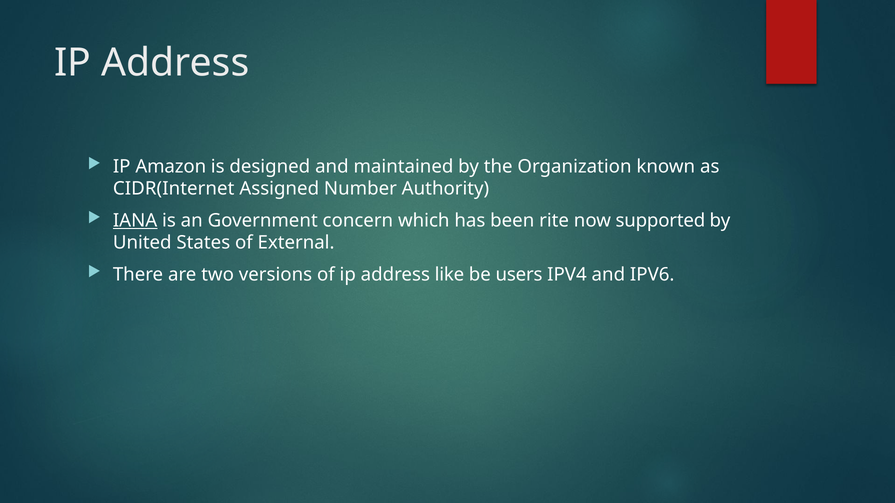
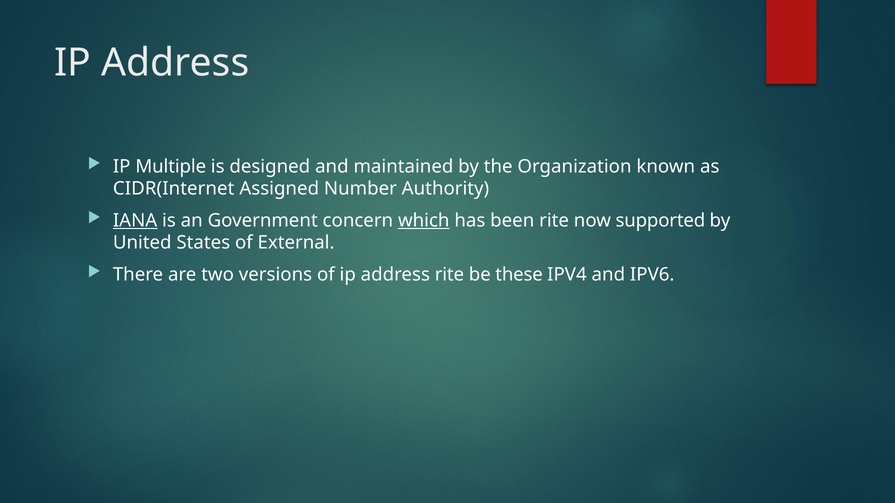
Amazon: Amazon -> Multiple
which underline: none -> present
address like: like -> rite
users: users -> these
